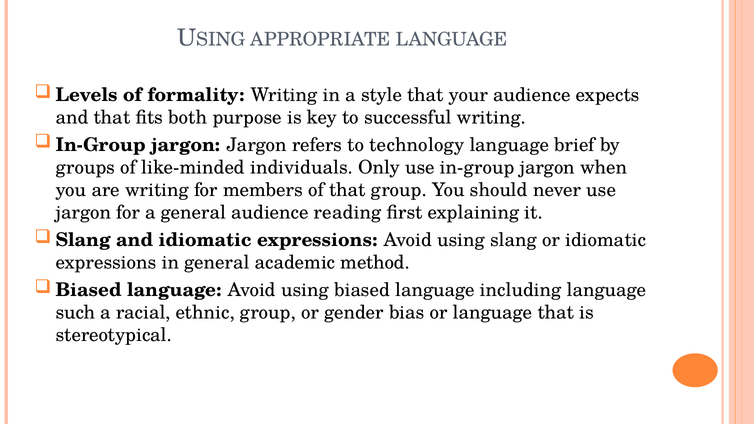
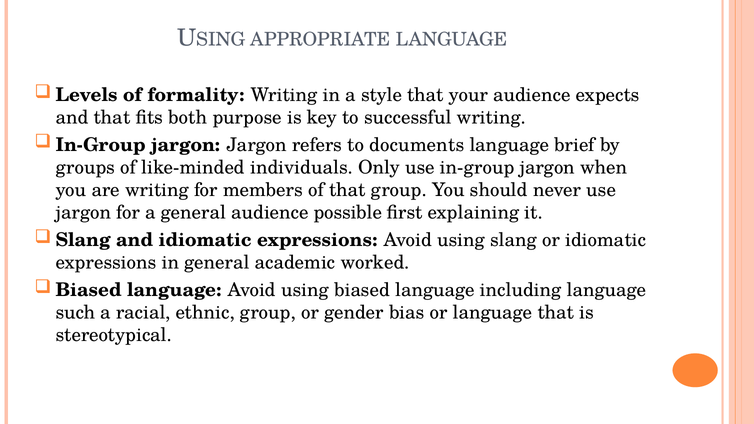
technology: technology -> documents
reading: reading -> possible
method: method -> worked
